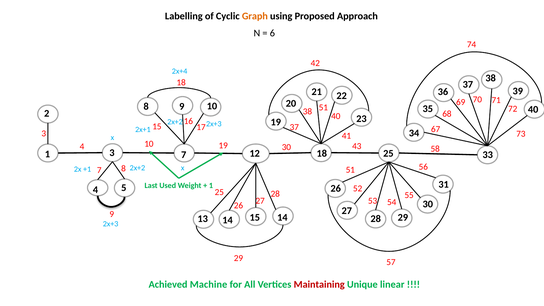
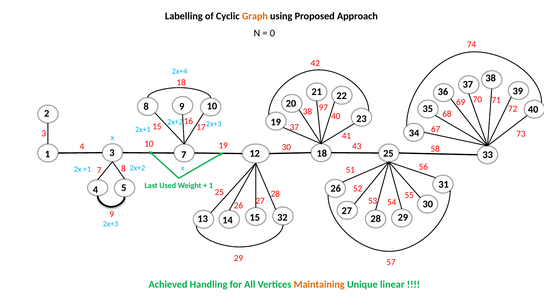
6: 6 -> 0
38 51: 51 -> 97
15 14: 14 -> 32
Machine: Machine -> Handling
Maintaining colour: red -> orange
